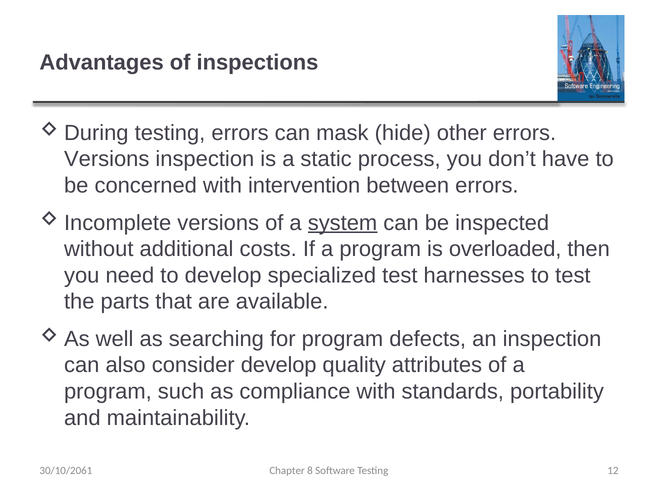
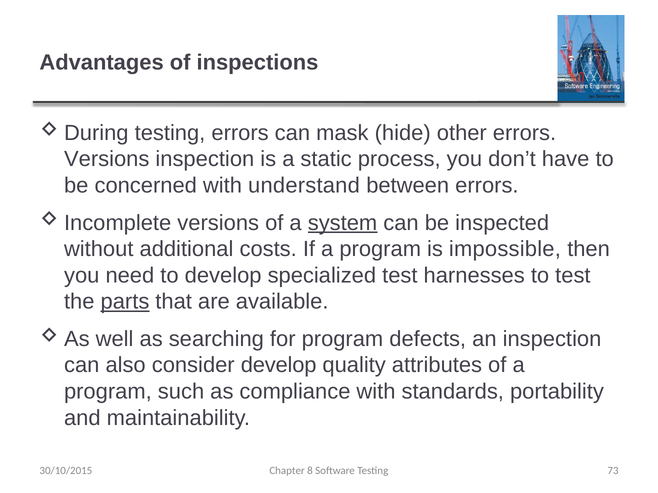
intervention: intervention -> understand
overloaded: overloaded -> impossible
parts underline: none -> present
12: 12 -> 73
30/10/2061: 30/10/2061 -> 30/10/2015
